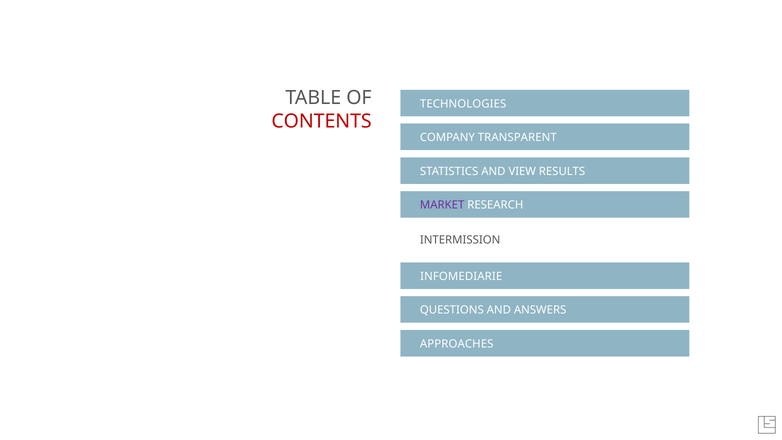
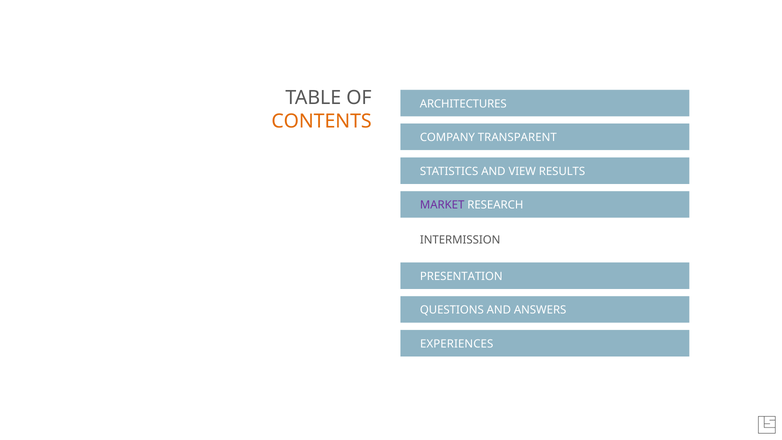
TECHNOLOGIES: TECHNOLOGIES -> ARCHITECTURES
CONTENTS colour: red -> orange
INFOMEDIARIE: INFOMEDIARIE -> PRESENTATION
APPROACHES: APPROACHES -> EXPERIENCES
